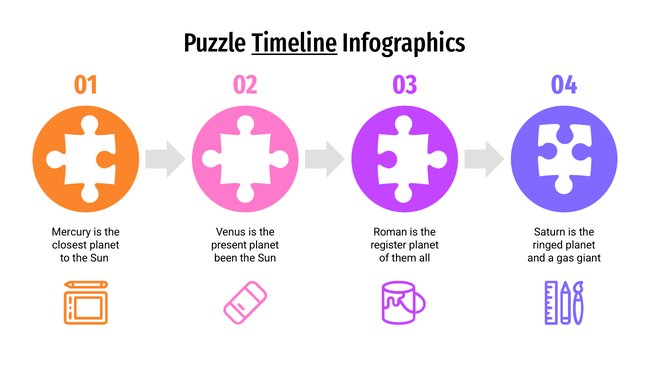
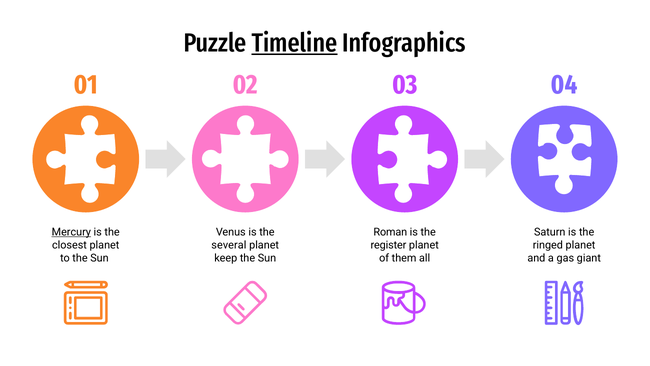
Mercury underline: none -> present
present: present -> several
been: been -> keep
